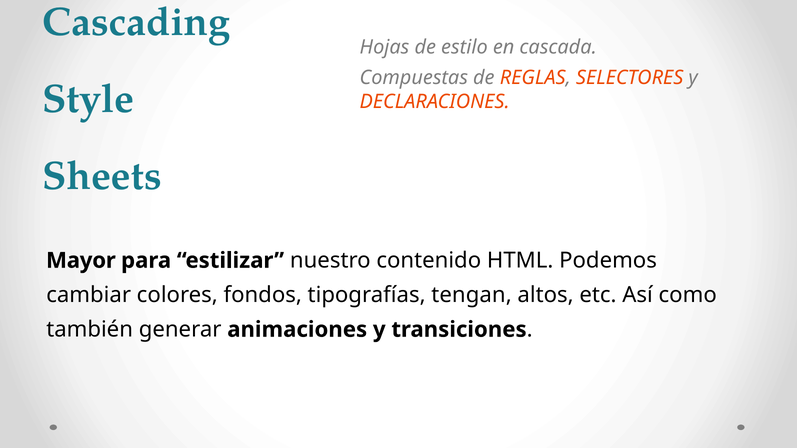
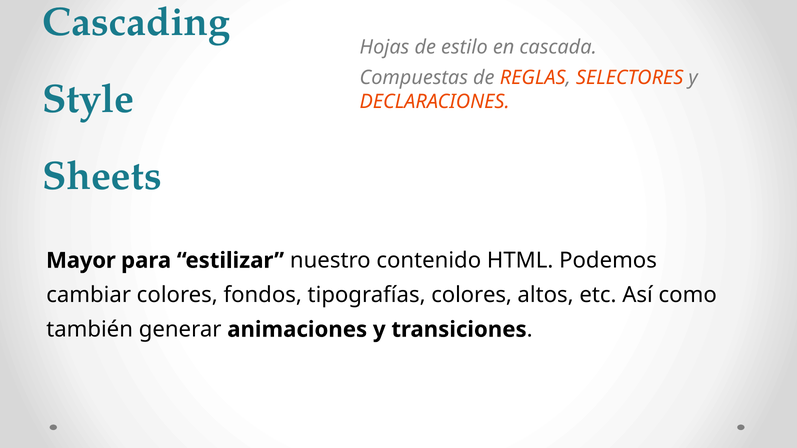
tipografías tengan: tengan -> colores
